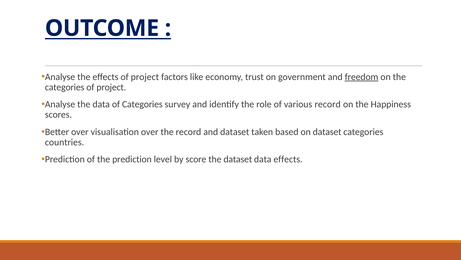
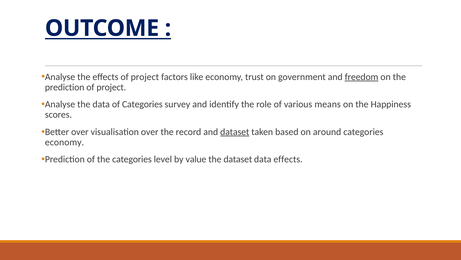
categories at (65, 87): categories -> prediction
various record: record -> means
dataset at (235, 132) underline: none -> present
on dataset: dataset -> around
countries at (65, 142): countries -> economy
the prediction: prediction -> categories
score: score -> value
